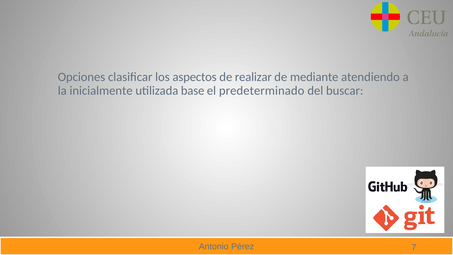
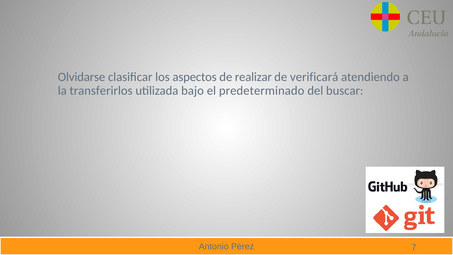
Opciones: Opciones -> Olvidarse
mediante: mediante -> verificará
inicialmente: inicialmente -> transferirlos
base: base -> bajo
